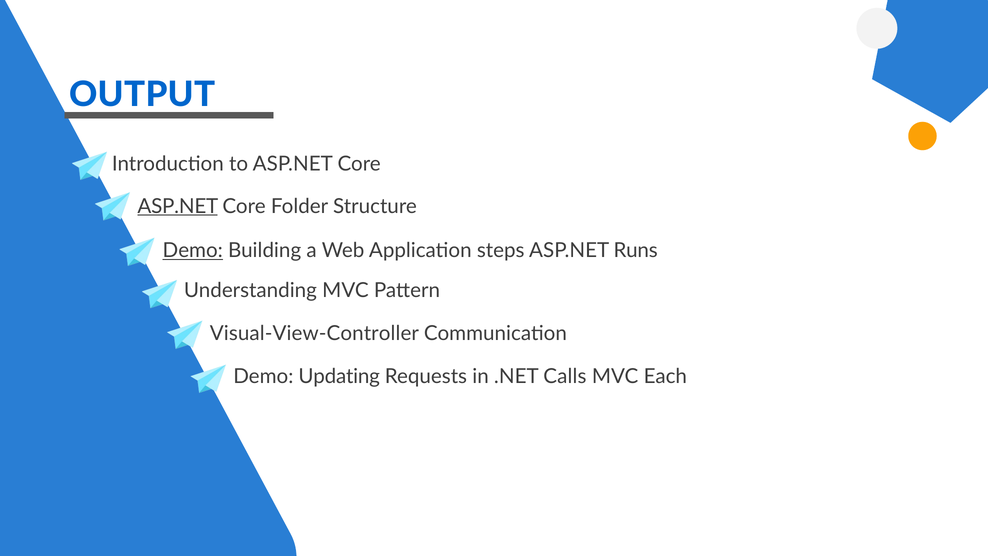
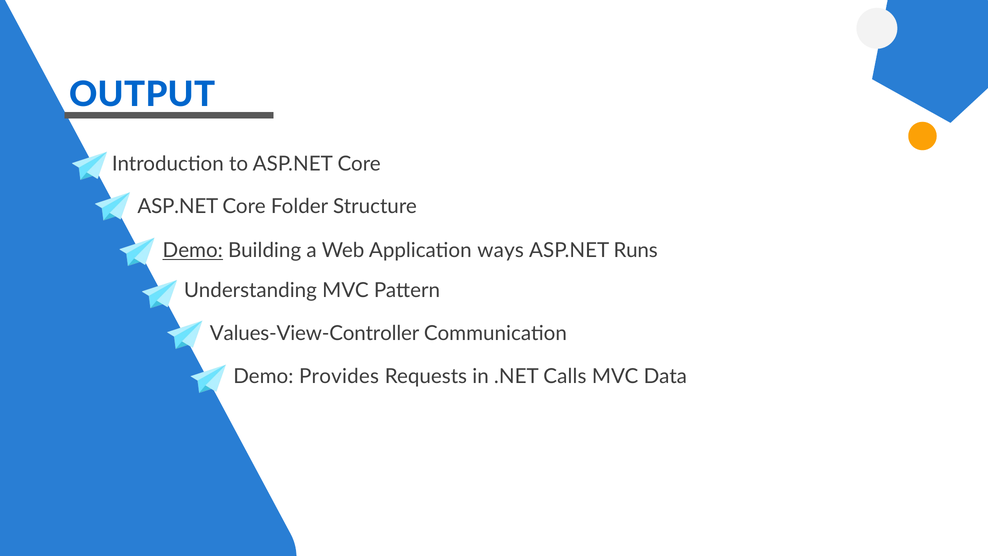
ASP.NET at (178, 206) underline: present -> none
steps: steps -> ways
Visual-View-Controller: Visual-View-Controller -> Values-View-Controller
Updating: Updating -> Provides
Each: Each -> Data
